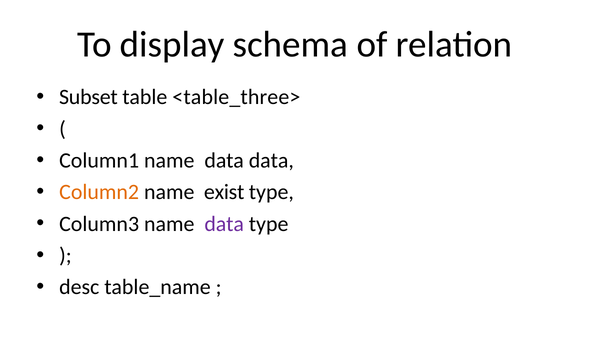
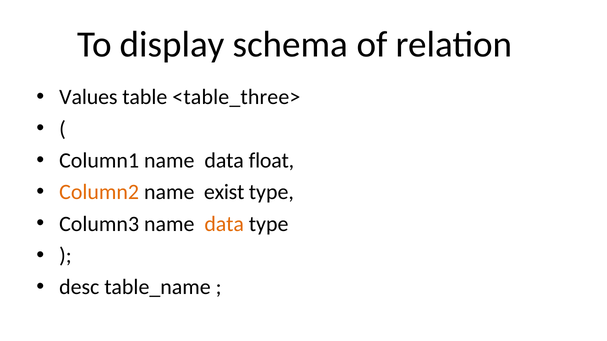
Subset: Subset -> Values
data data: data -> float
data at (224, 224) colour: purple -> orange
